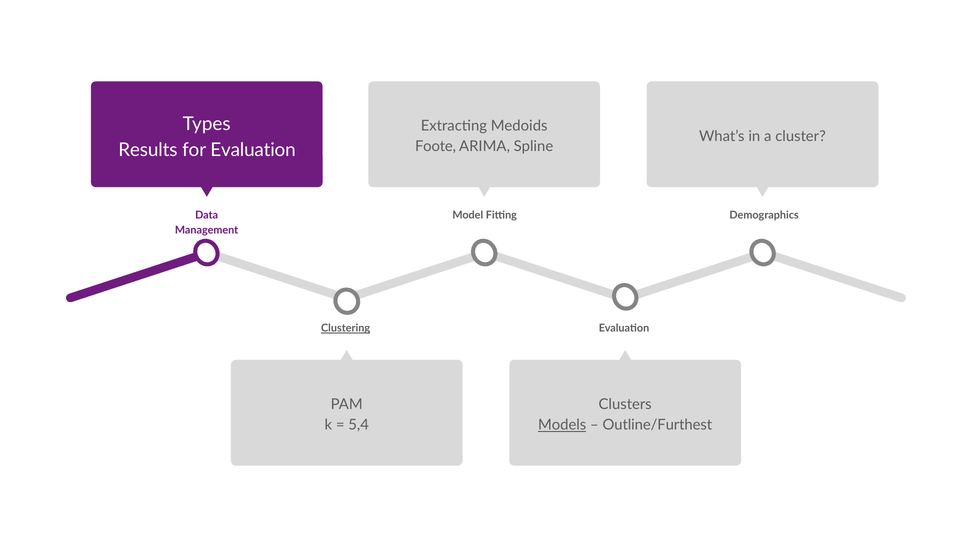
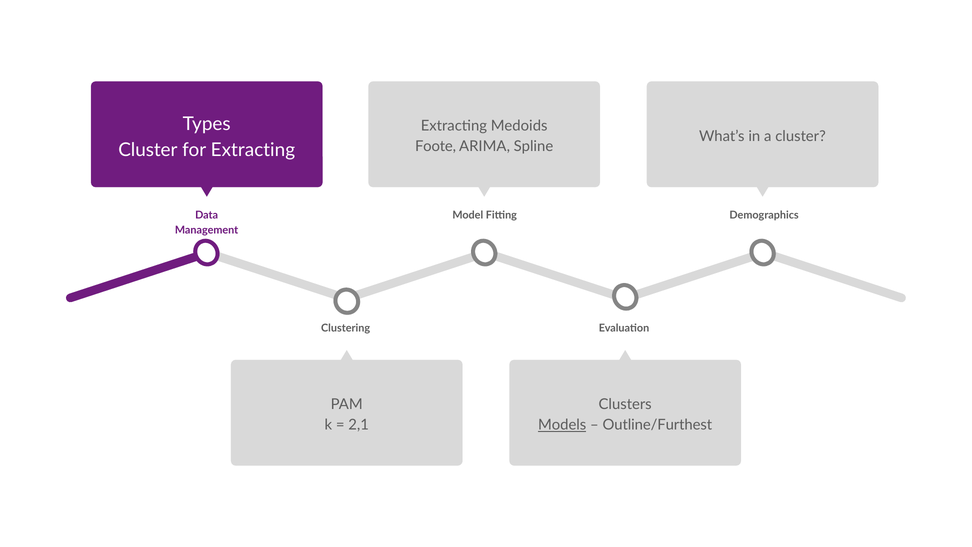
Results at (148, 150): Results -> Cluster
for Evaluation: Evaluation -> Extracting
Clustering underline: present -> none
5,4: 5,4 -> 2,1
